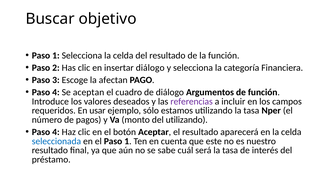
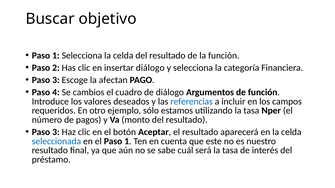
aceptan: aceptan -> cambios
referencias colour: purple -> blue
usar: usar -> otro
monto del utilizando: utilizando -> resultado
4 at (56, 132): 4 -> 3
